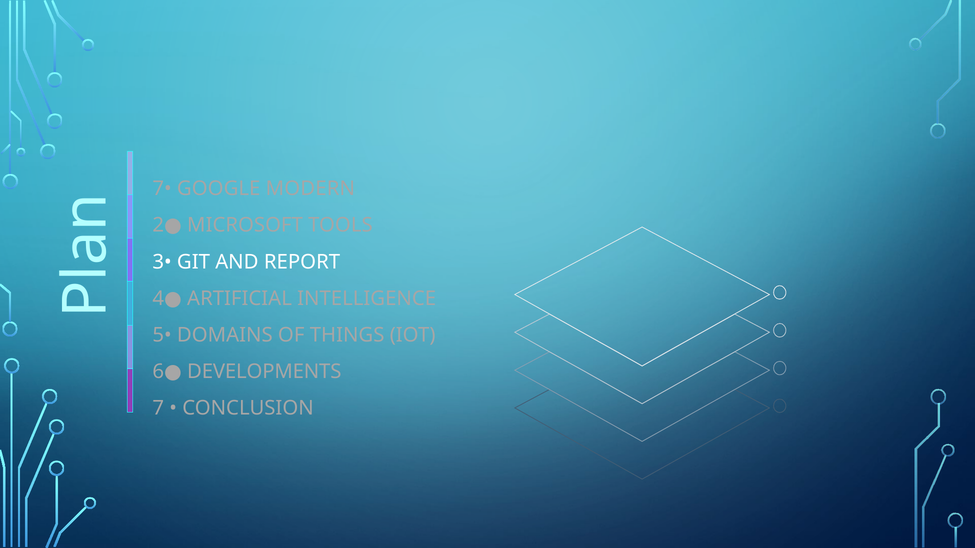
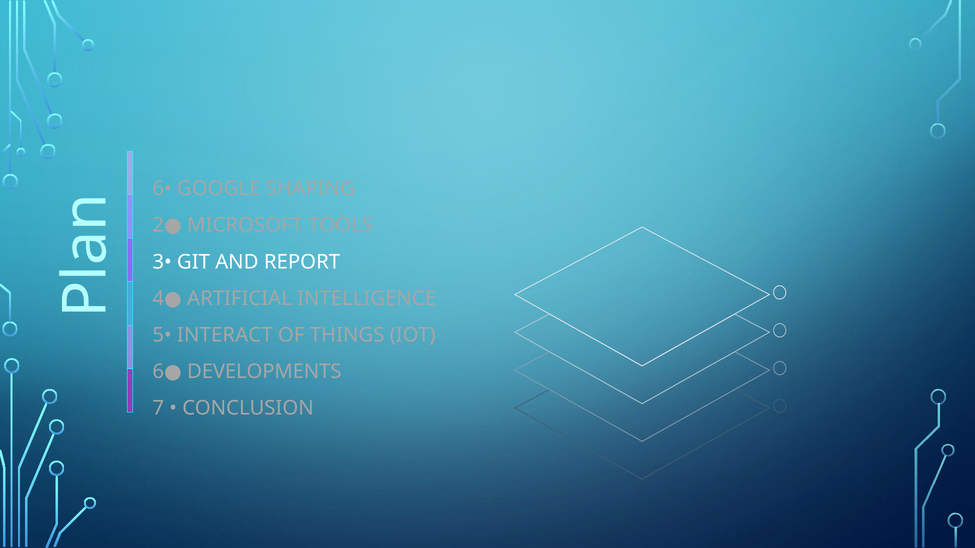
7•: 7• -> 6•
MODERN: MODERN -> SHAPING
DOMAINS: DOMAINS -> INTERACT
